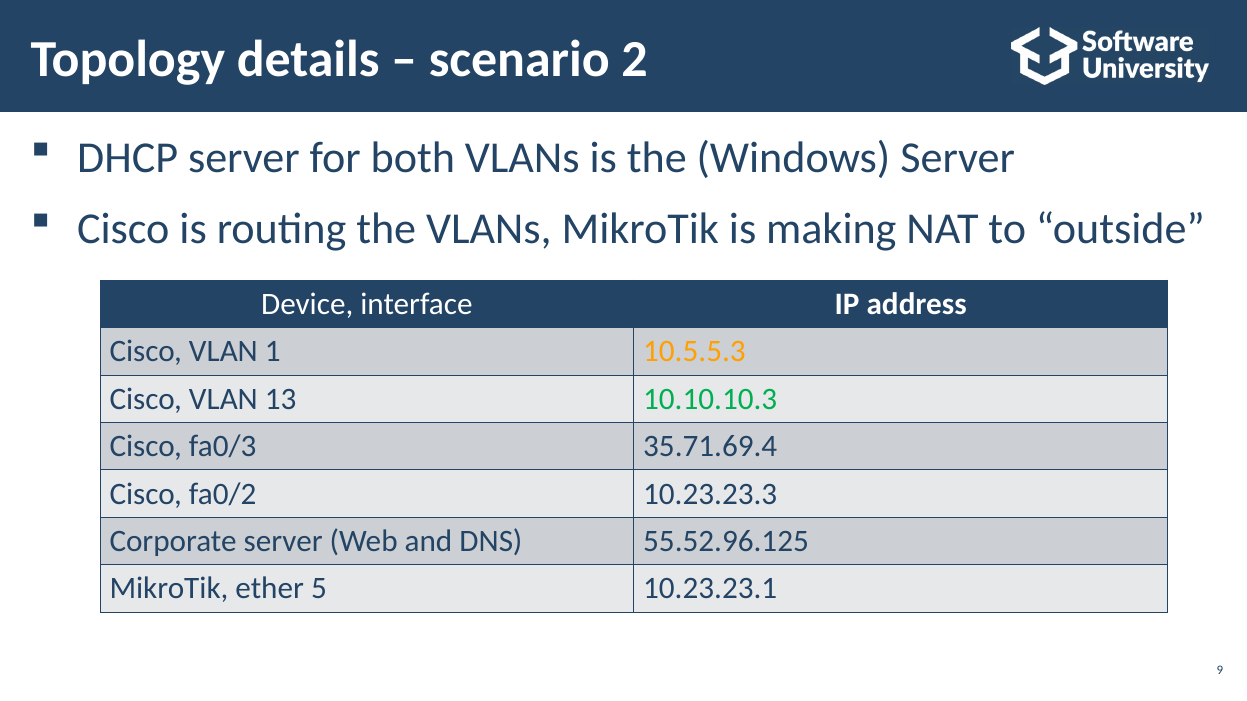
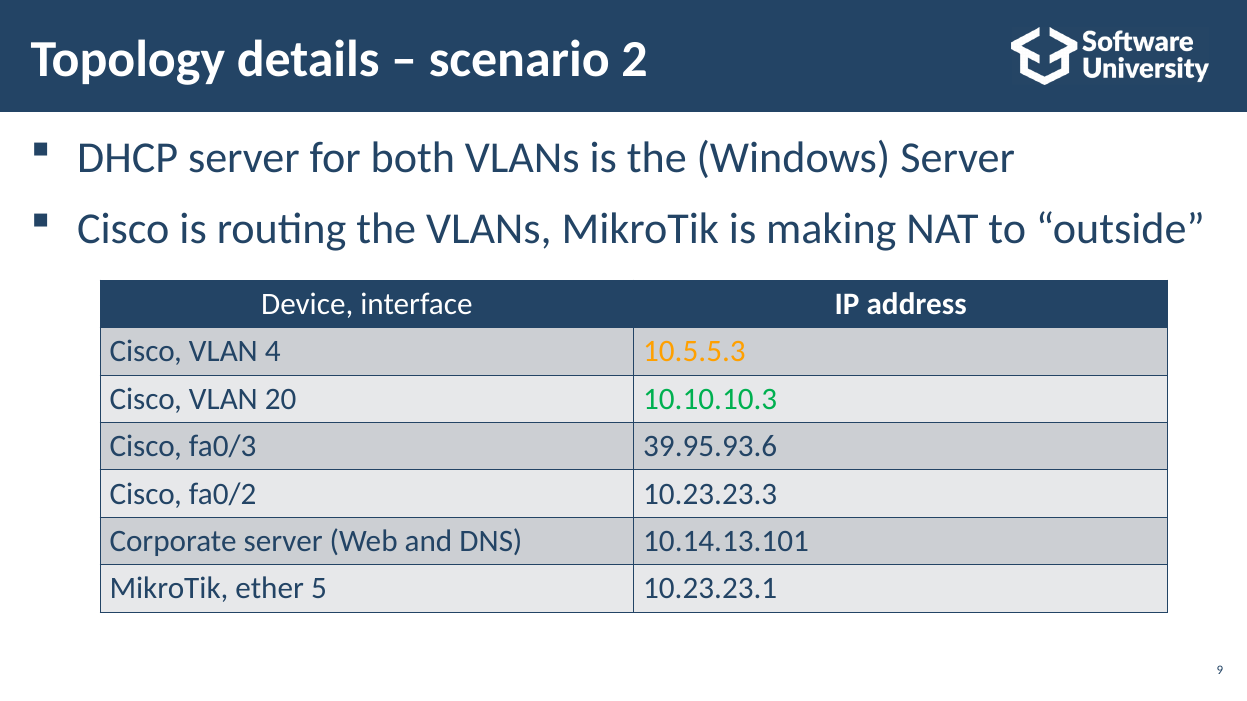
1: 1 -> 4
13: 13 -> 20
35.71.69.4: 35.71.69.4 -> 39.95.93.6
55.52.96.125: 55.52.96.125 -> 10.14.13.101
